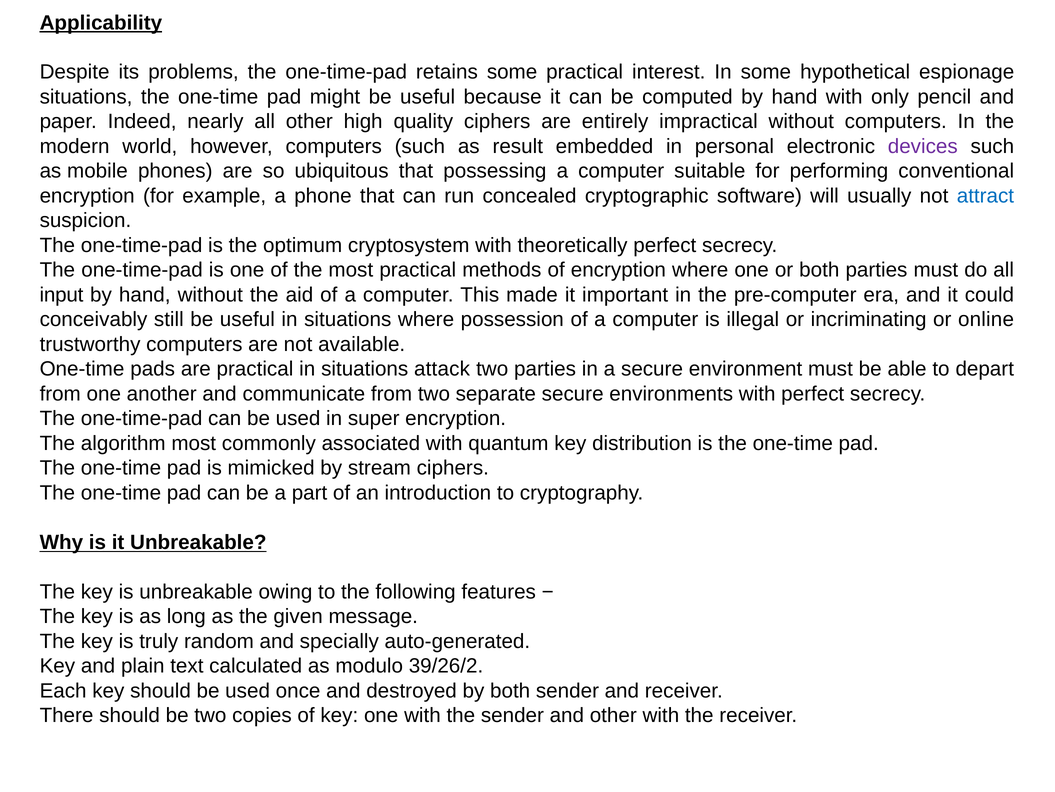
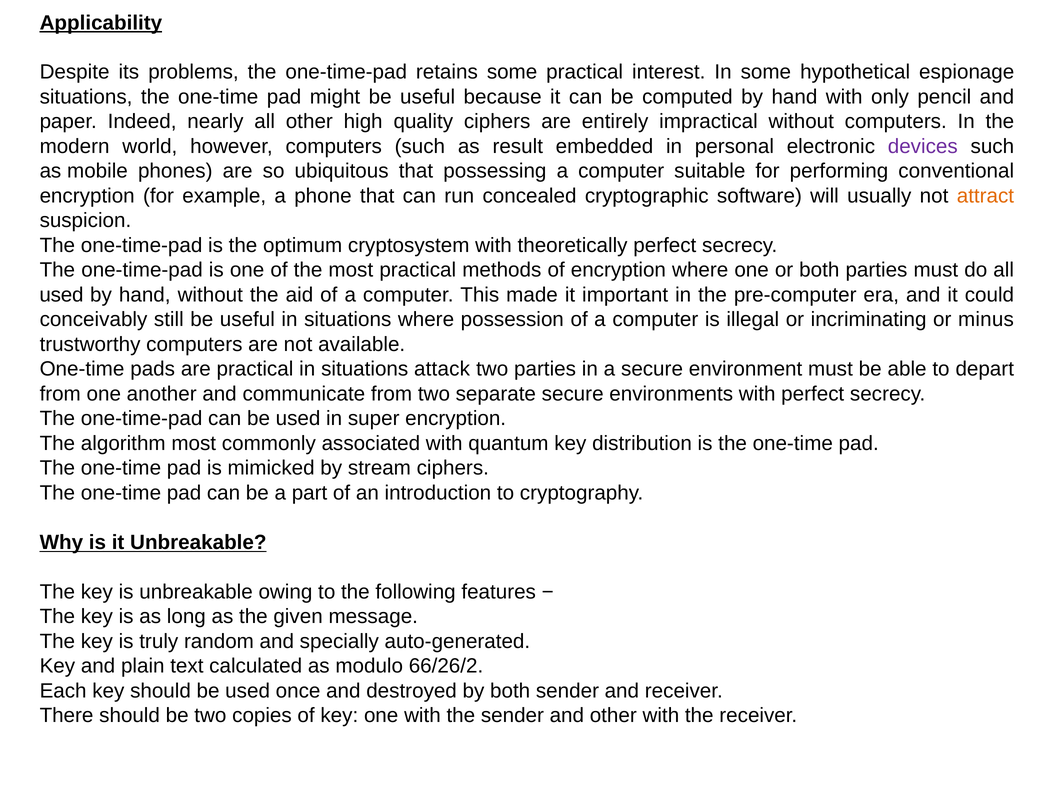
attract colour: blue -> orange
input at (62, 295): input -> used
online: online -> minus
39/26/2: 39/26/2 -> 66/26/2
